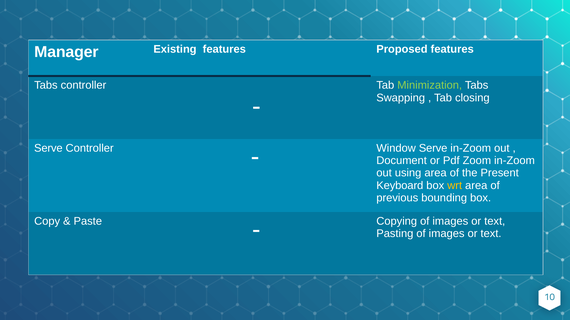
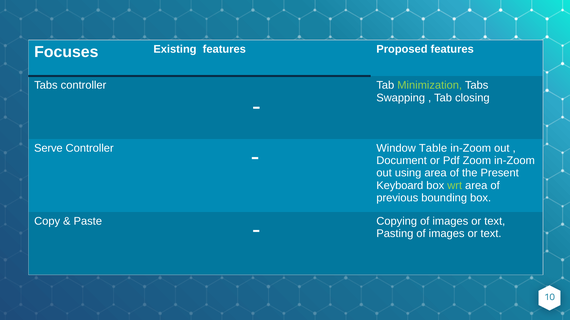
Manager: Manager -> Focuses
Window Serve: Serve -> Table
wrt colour: yellow -> light green
